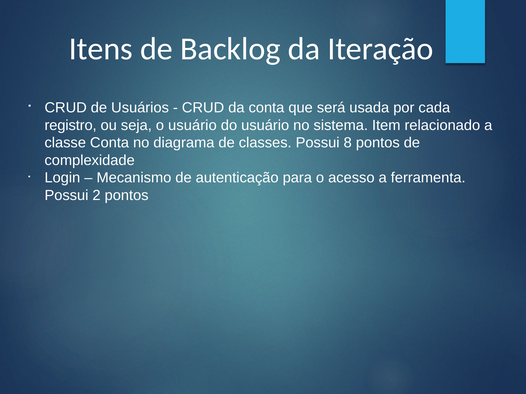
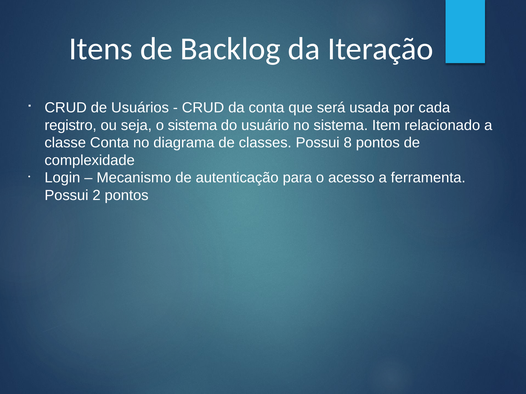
o usuário: usuário -> sistema
